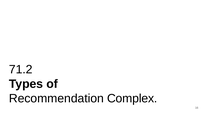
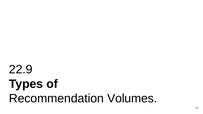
71.2: 71.2 -> 22.9
Complex: Complex -> Volumes
